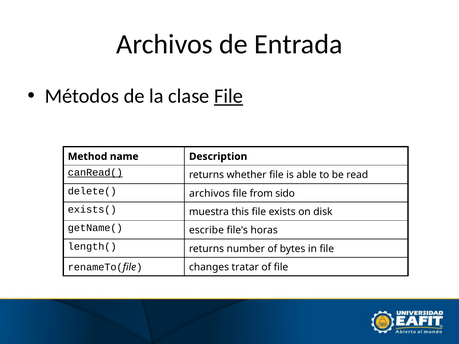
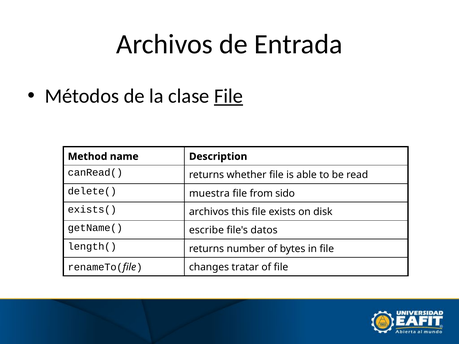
canRead( underline: present -> none
delete( archivos: archivos -> muestra
exists( muestra: muestra -> archivos
horas: horas -> datos
